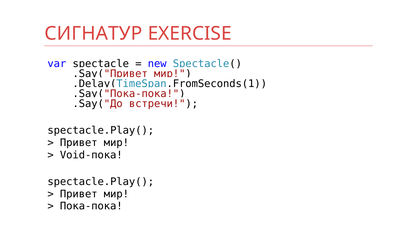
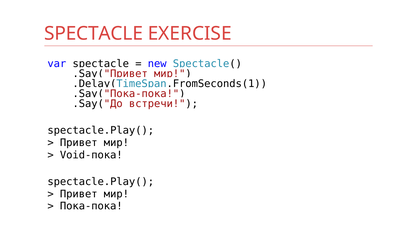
СИГНАТУР at (93, 34): СИГНАТУР -> SPECTACLE
